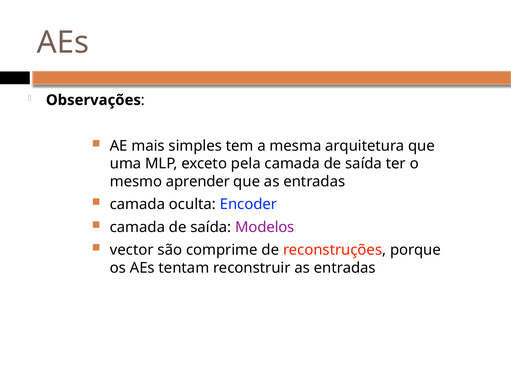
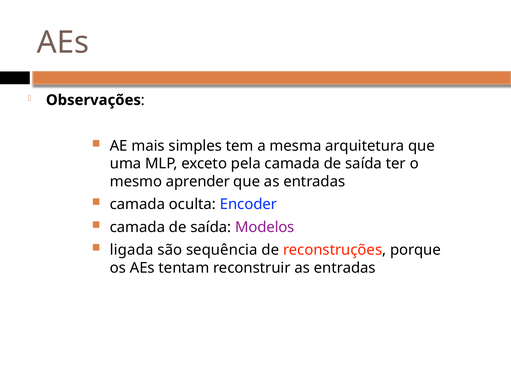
vector: vector -> ligada
comprime: comprime -> sequência
